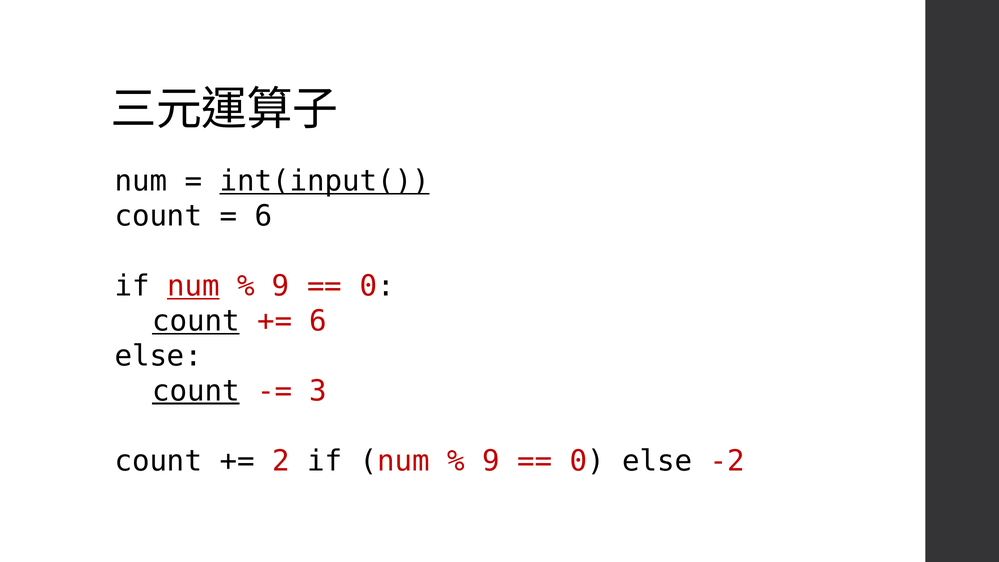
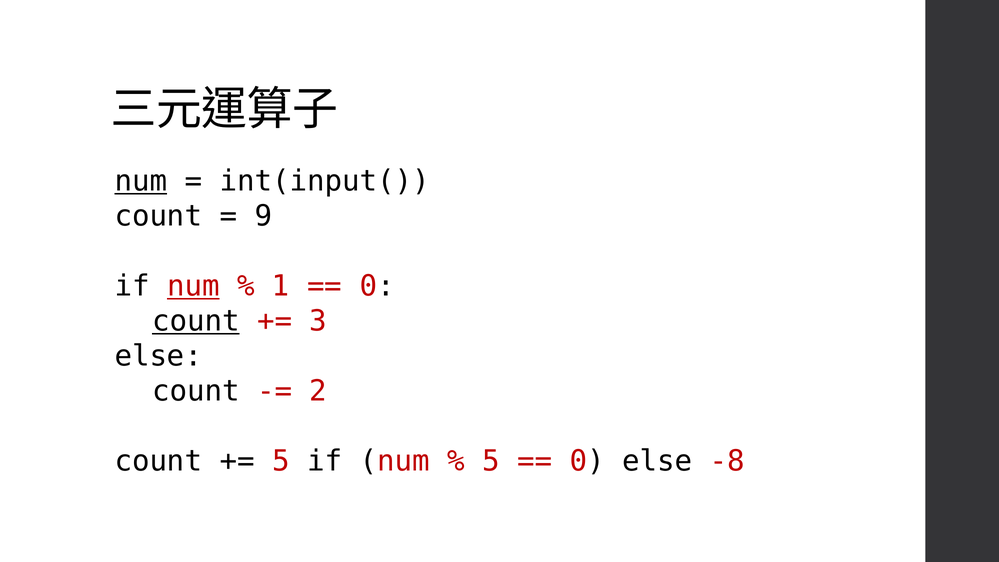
num at (141, 181) underline: none -> present
int(input( underline: present -> none
6 at (263, 216): 6 -> 9
9 at (281, 286): 9 -> 1
6 at (318, 321): 6 -> 3
count at (196, 391) underline: present -> none
3: 3 -> 2
2 at (281, 461): 2 -> 5
9 at (491, 461): 9 -> 5
-2: -2 -> -8
